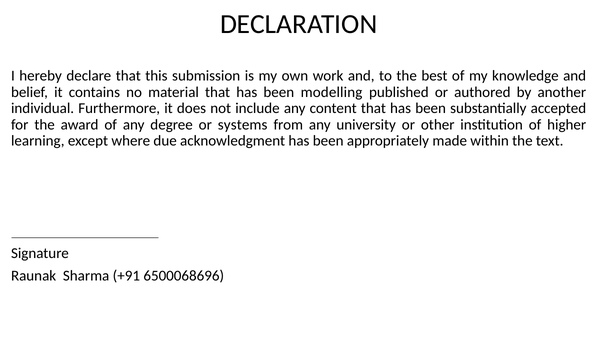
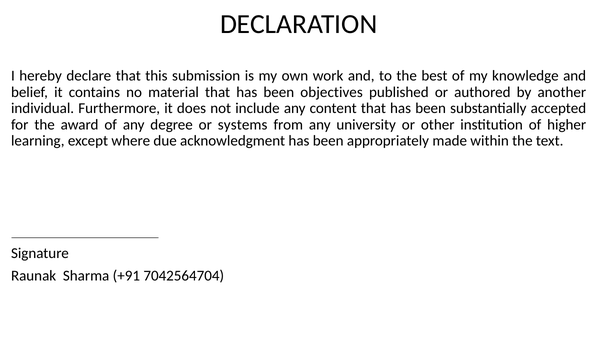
modelling: modelling -> objectives
6500068696: 6500068696 -> 7042564704
